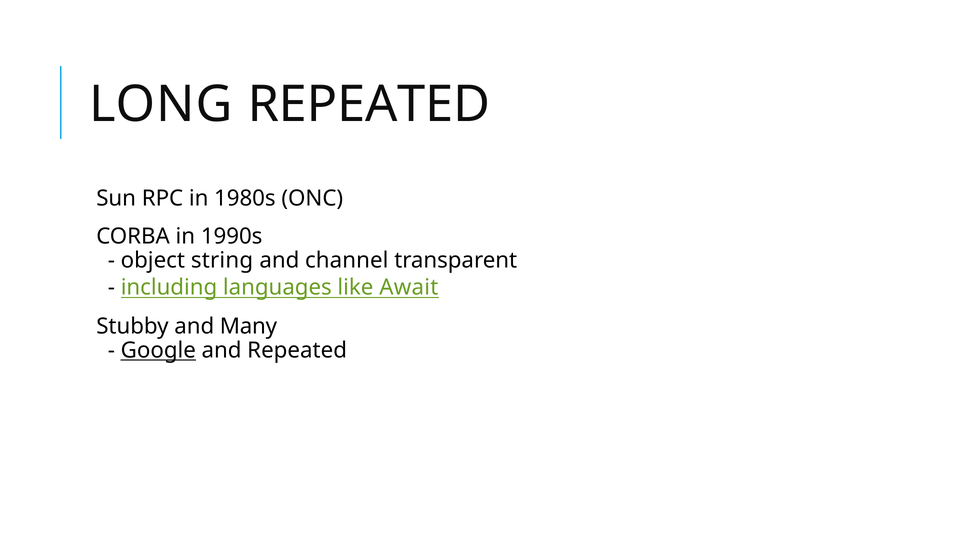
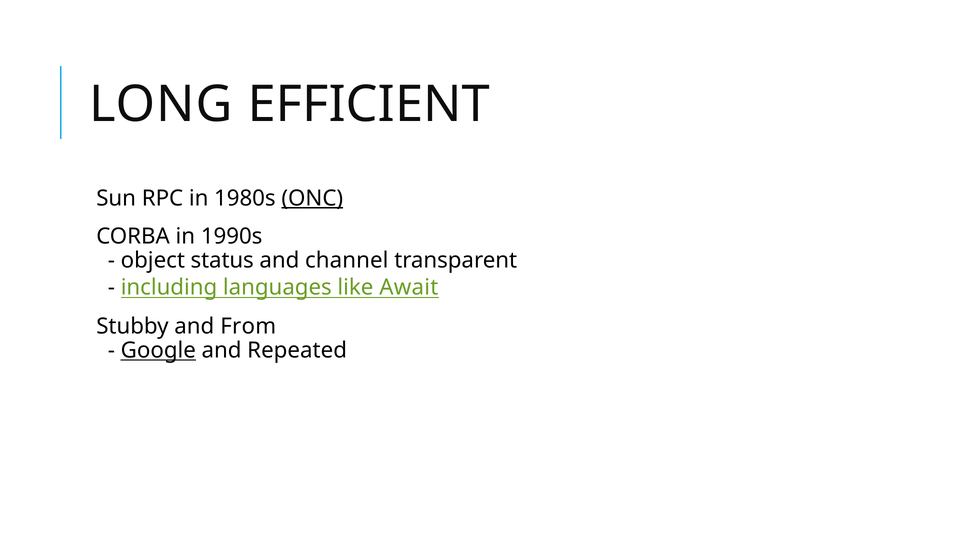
LONG REPEATED: REPEATED -> EFFICIENT
ONC underline: none -> present
string: string -> status
Many: Many -> From
